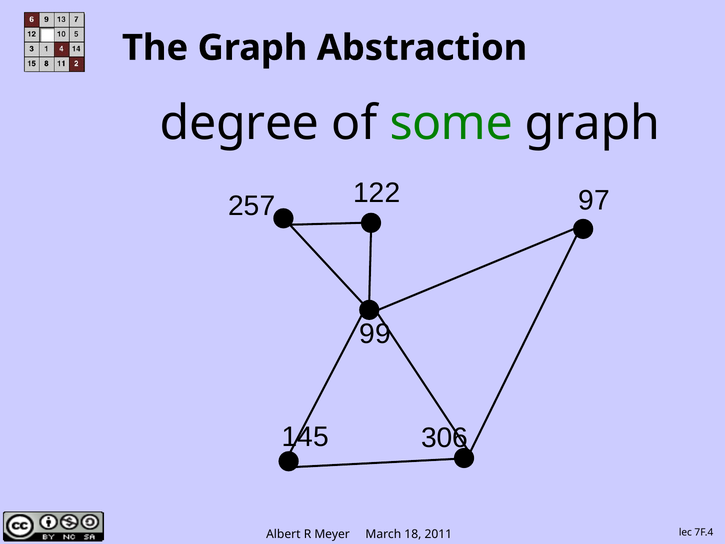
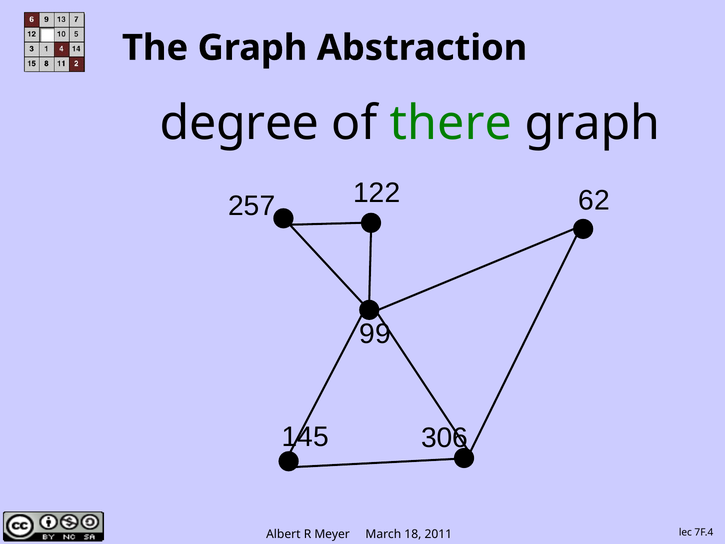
some: some -> there
97: 97 -> 62
